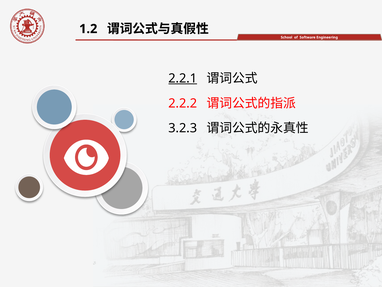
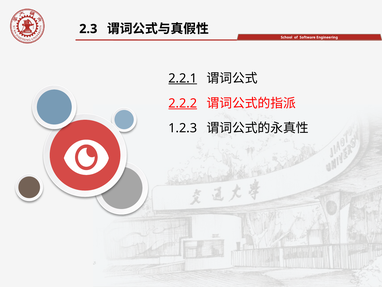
1.2: 1.2 -> 2.3
2.2.2 underline: none -> present
3.2.3: 3.2.3 -> 1.2.3
